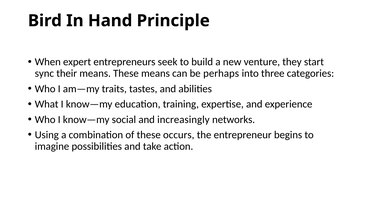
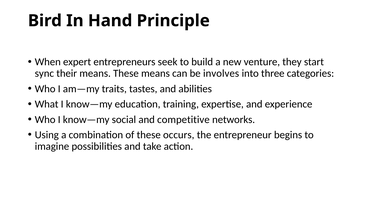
perhaps: perhaps -> involves
increasingly: increasingly -> competitive
